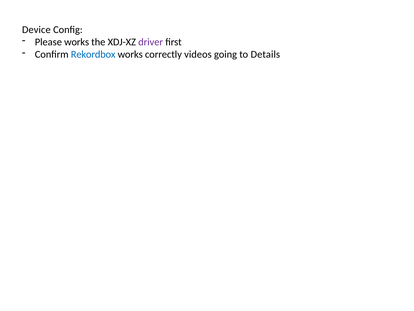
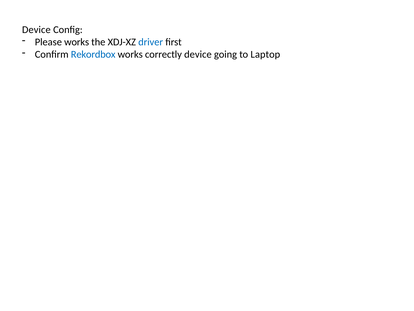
driver colour: purple -> blue
correctly videos: videos -> device
Details: Details -> Laptop
